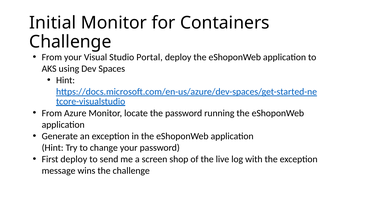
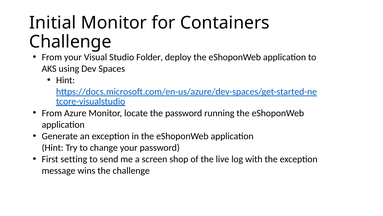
Portal: Portal -> Folder
First deploy: deploy -> setting
